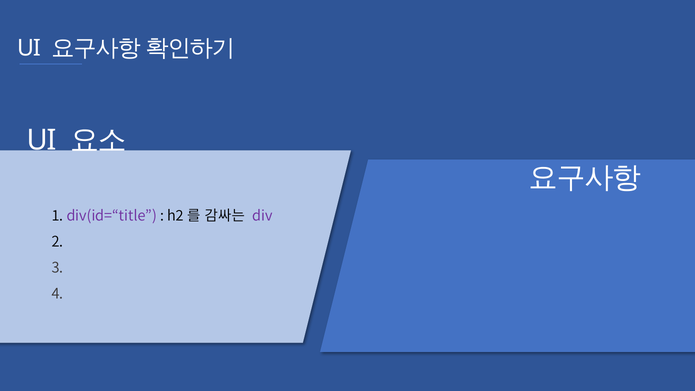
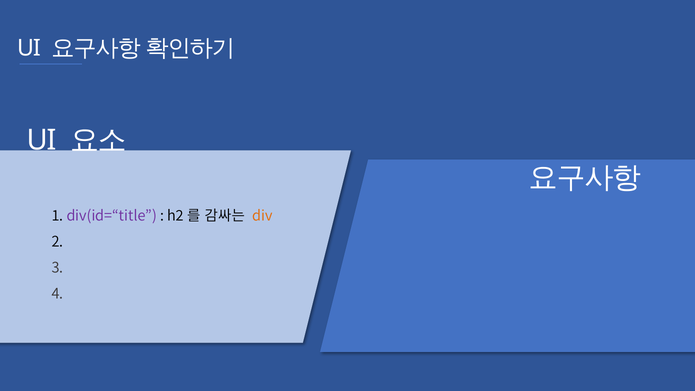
div colour: purple -> orange
